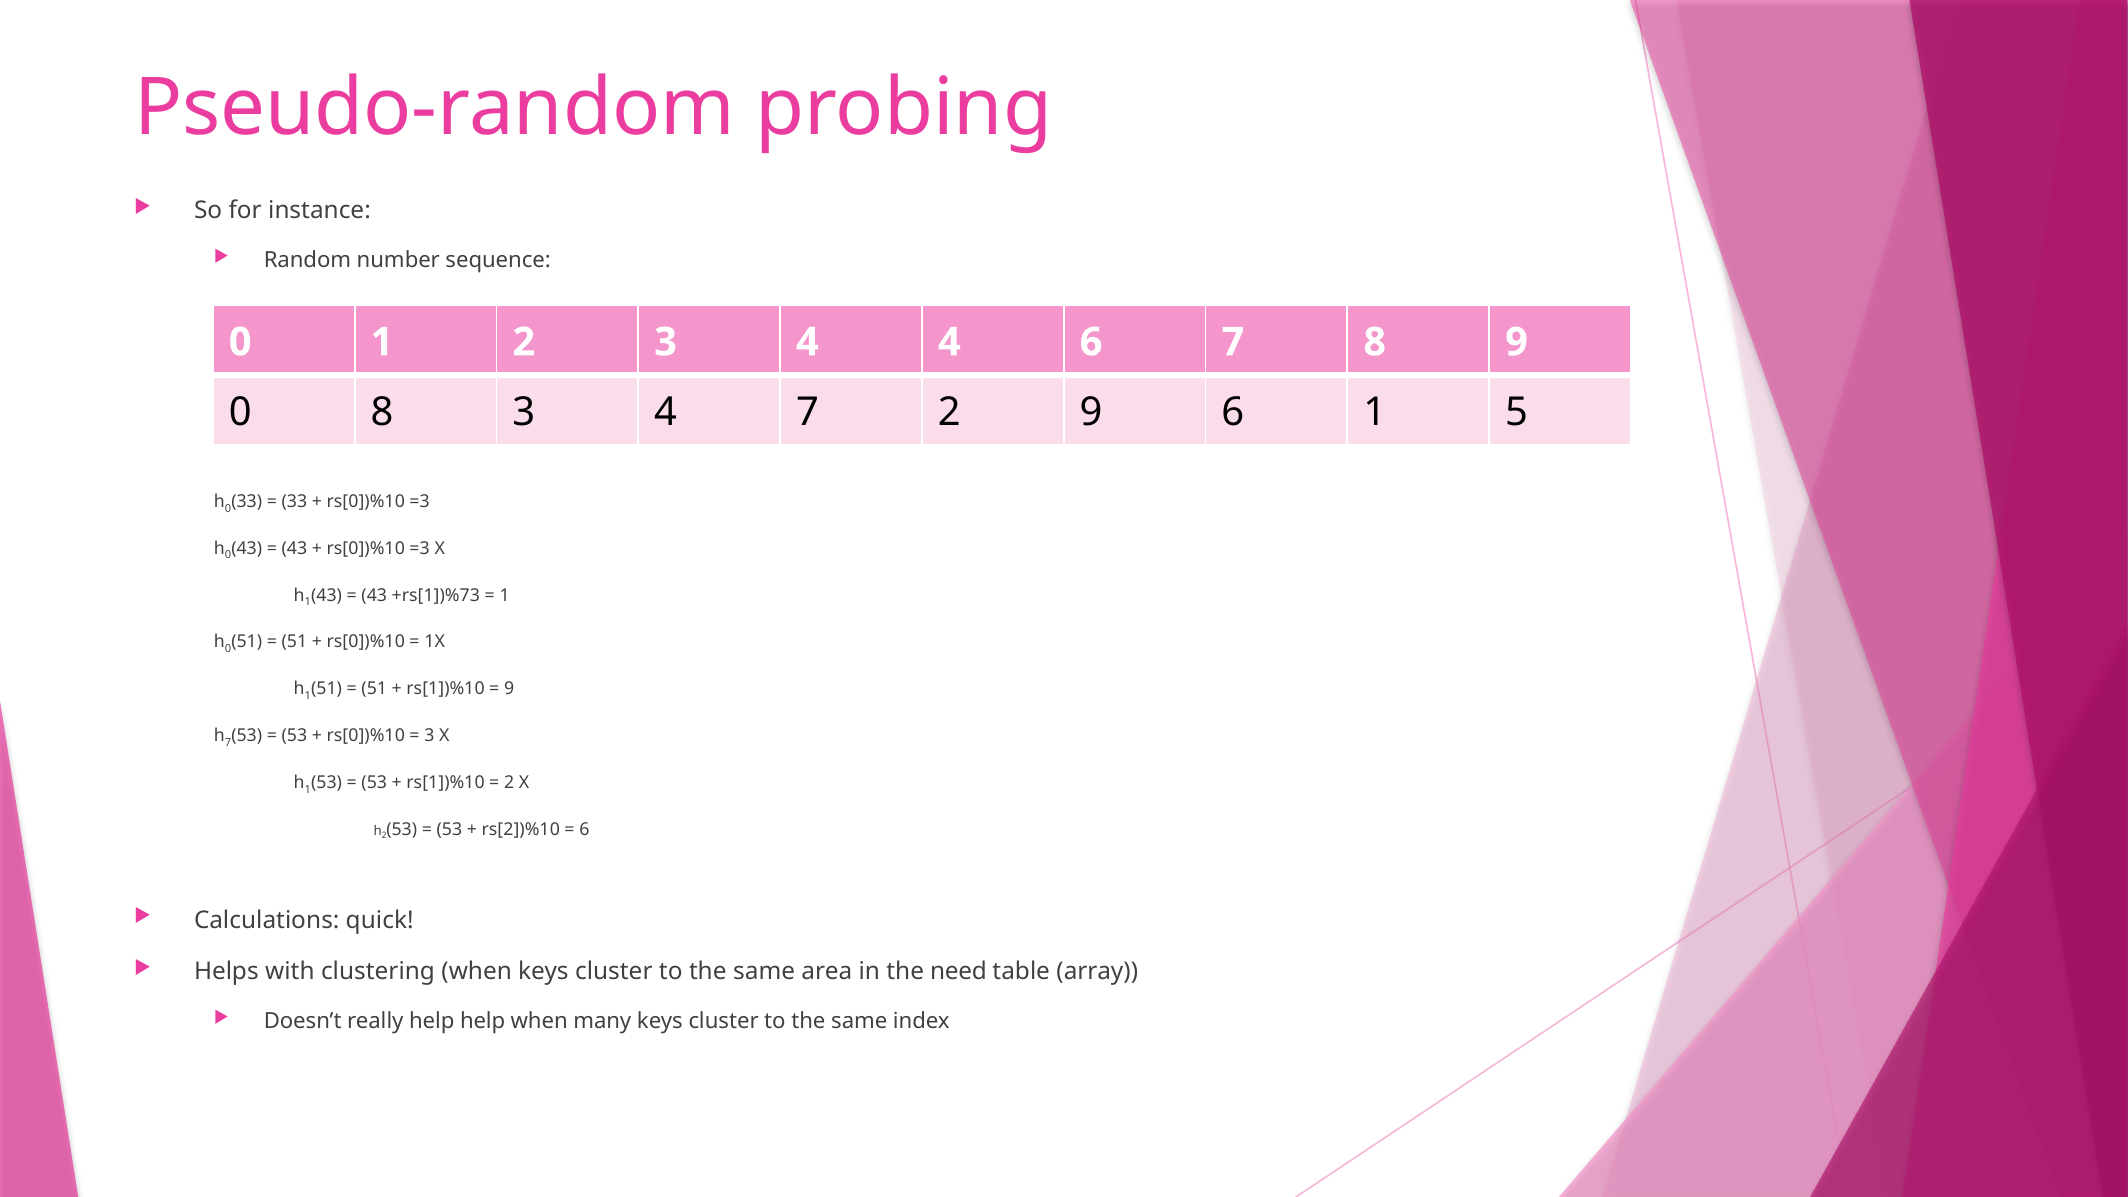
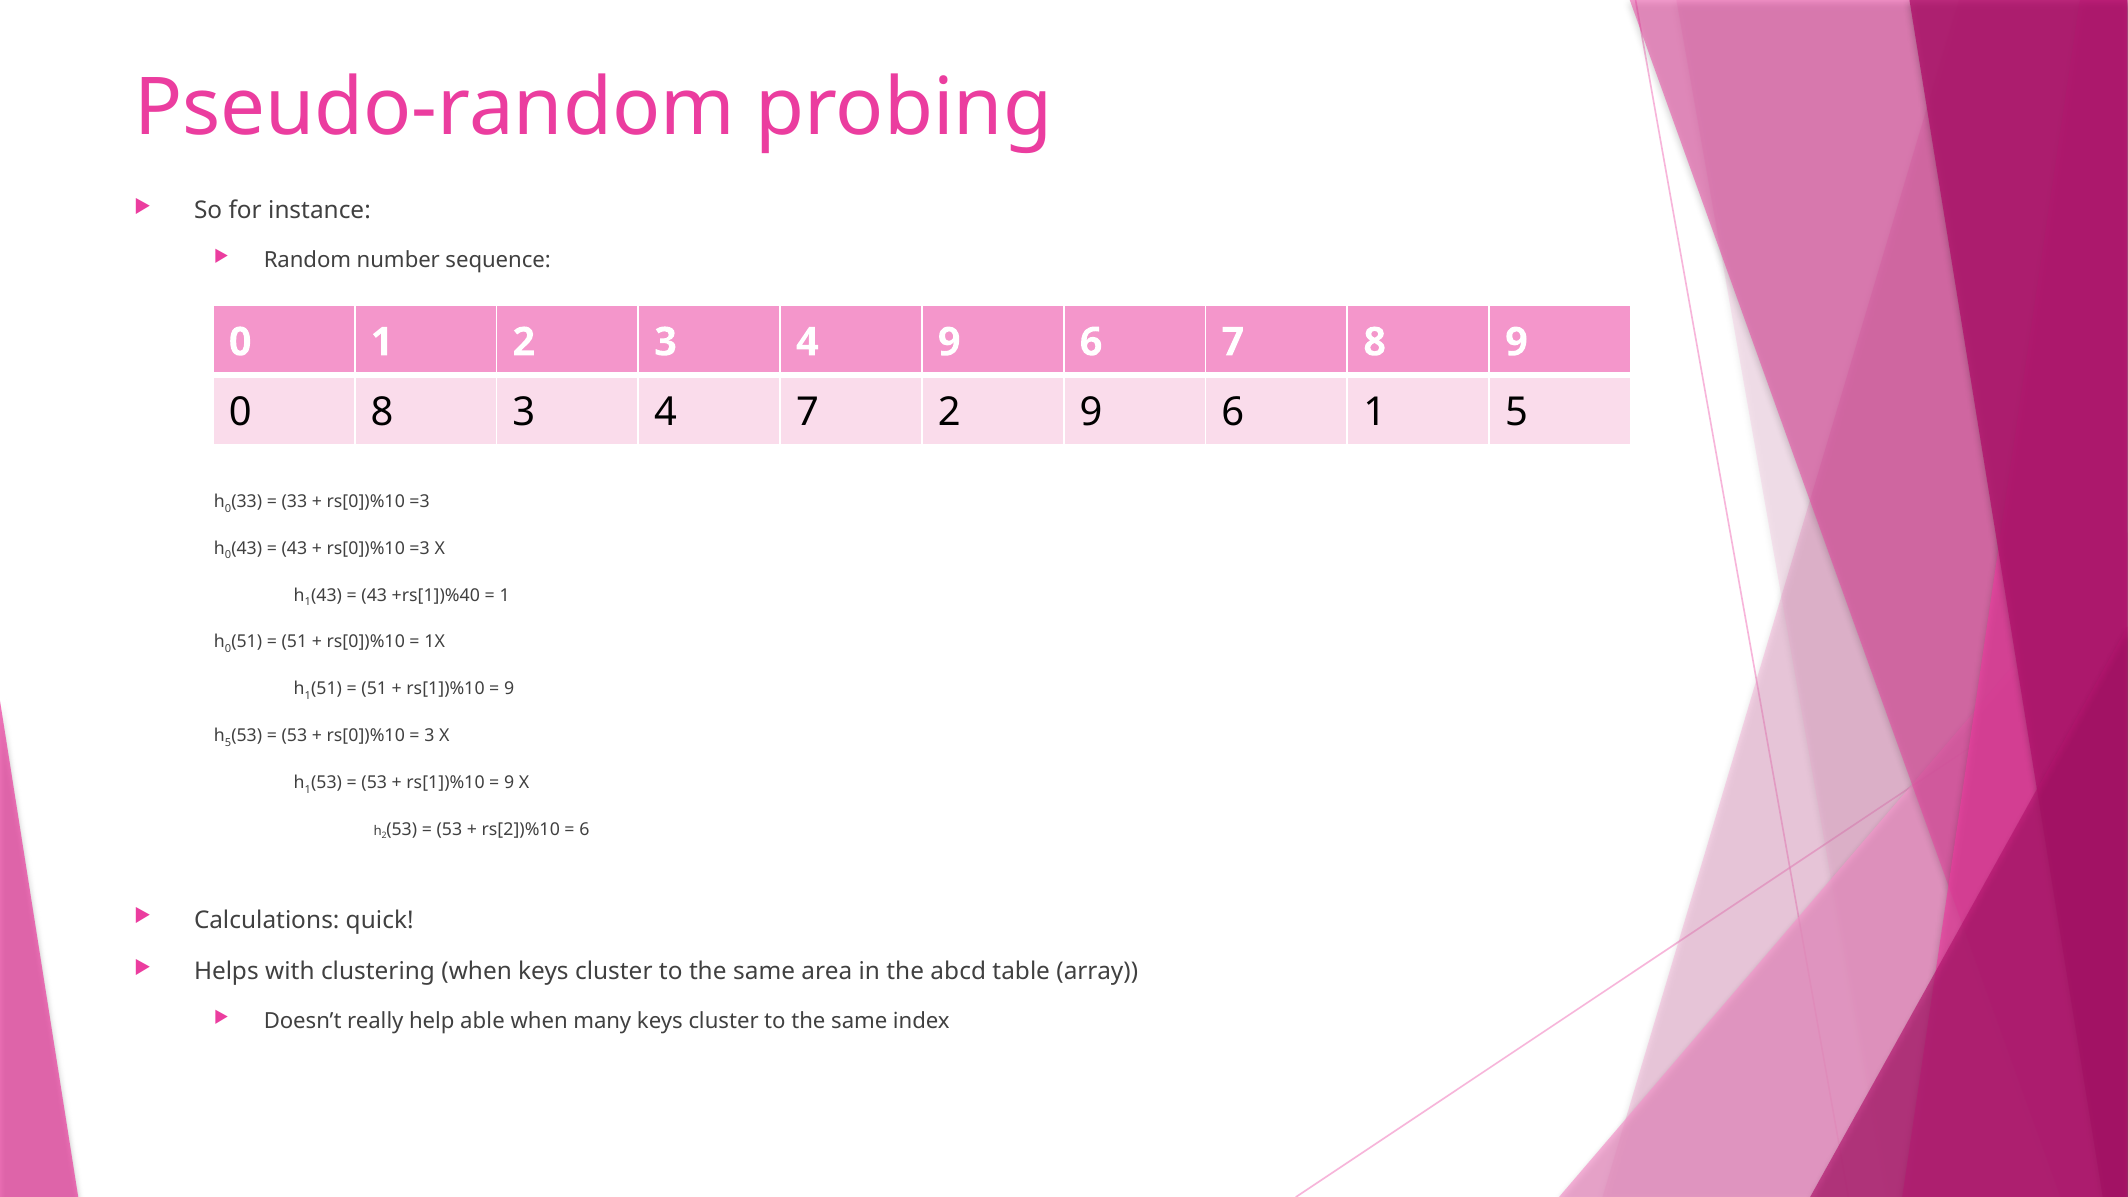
4 4: 4 -> 9
+rs[1])%73: +rs[1])%73 -> +rs[1])%40
7 at (228, 743): 7 -> 5
2 at (509, 782): 2 -> 9
need: need -> abcd
help help: help -> able
